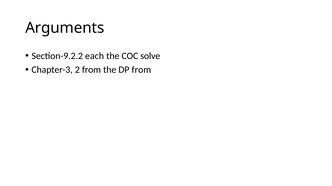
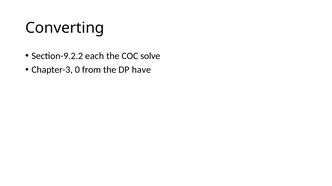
Arguments: Arguments -> Converting
2: 2 -> 0
DP from: from -> have
